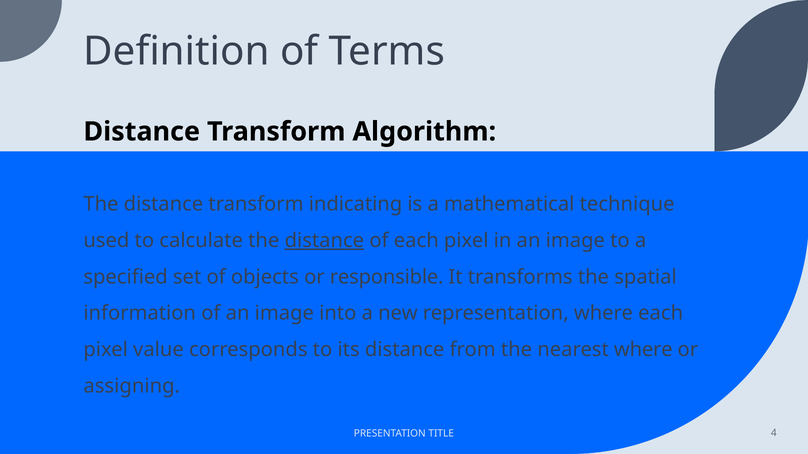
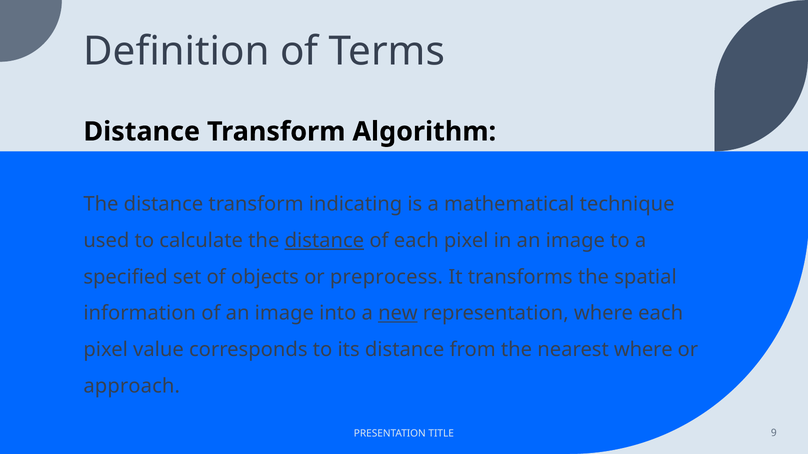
responsible: responsible -> preprocess
new underline: none -> present
assigning: assigning -> approach
4: 4 -> 9
